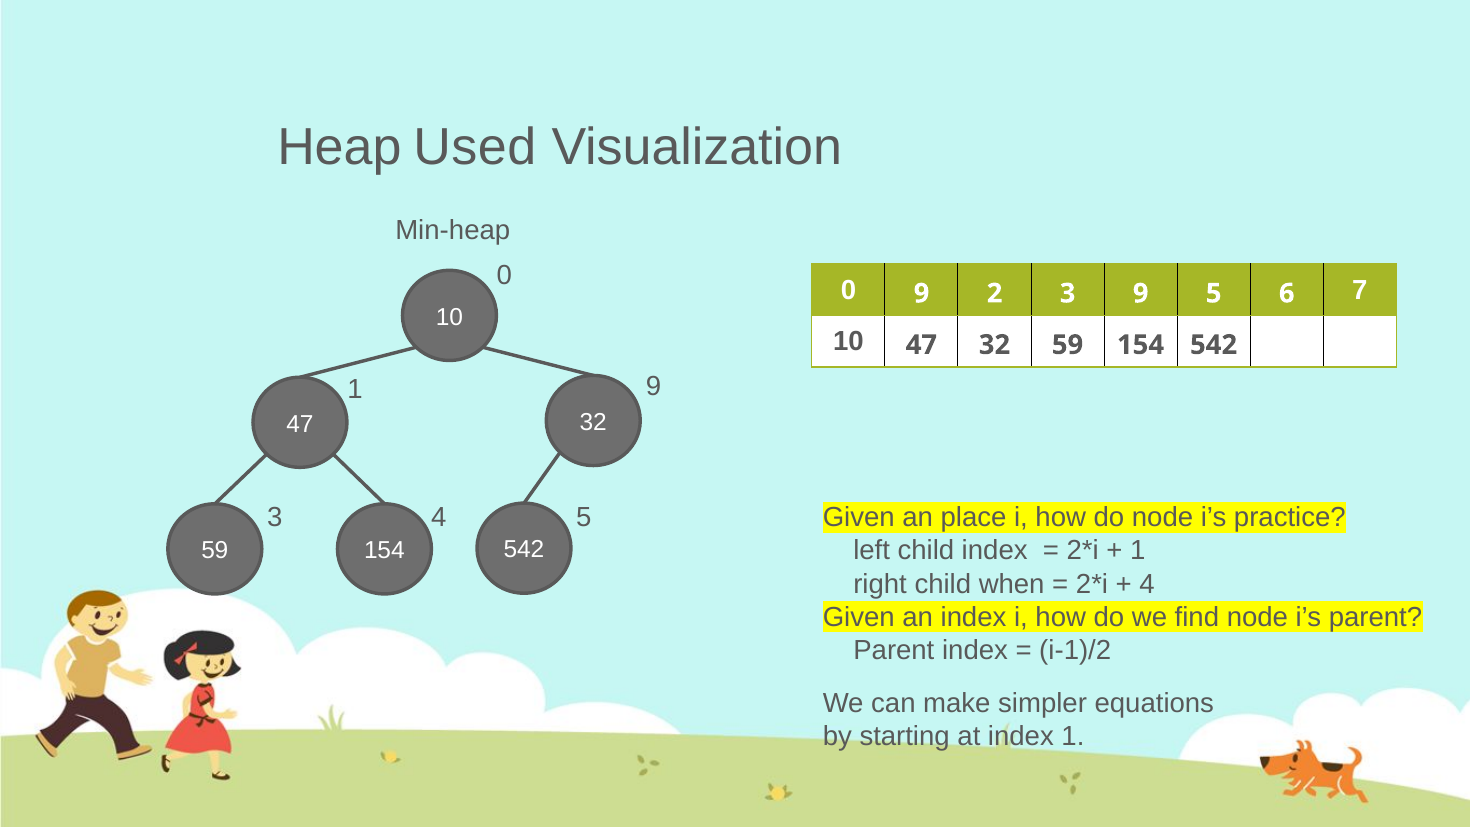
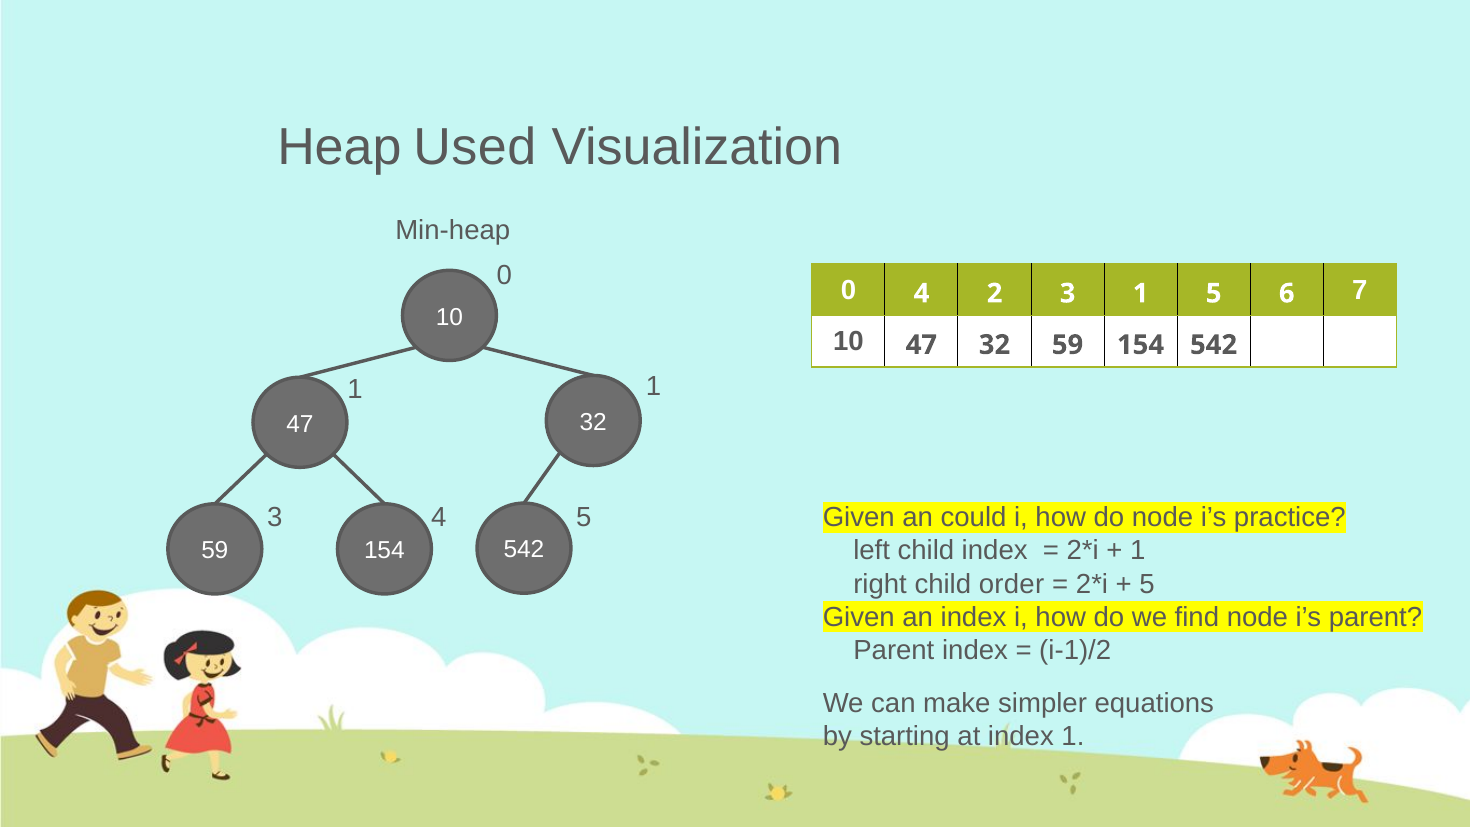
0 9: 9 -> 4
3 9: 9 -> 1
1 9: 9 -> 1
place: place -> could
when: when -> order
4 at (1147, 584): 4 -> 5
